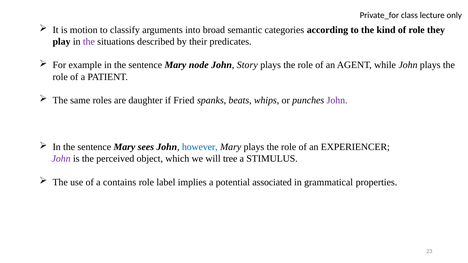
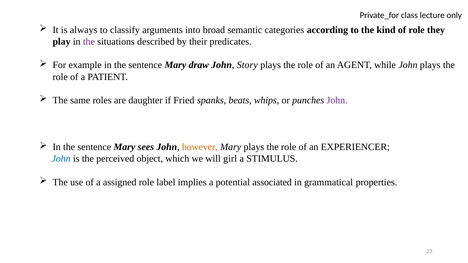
motion: motion -> always
node: node -> draw
however colour: blue -> orange
John at (61, 159) colour: purple -> blue
tree: tree -> girl
contains: contains -> assigned
